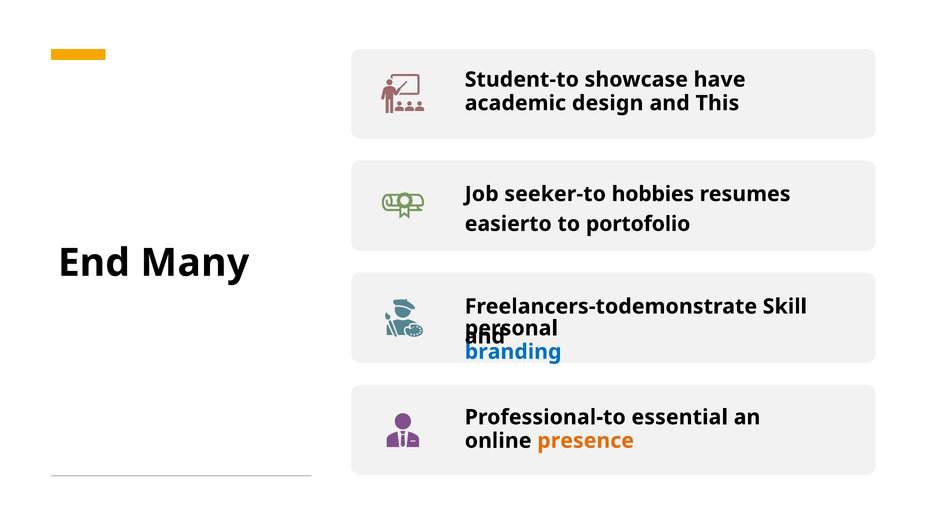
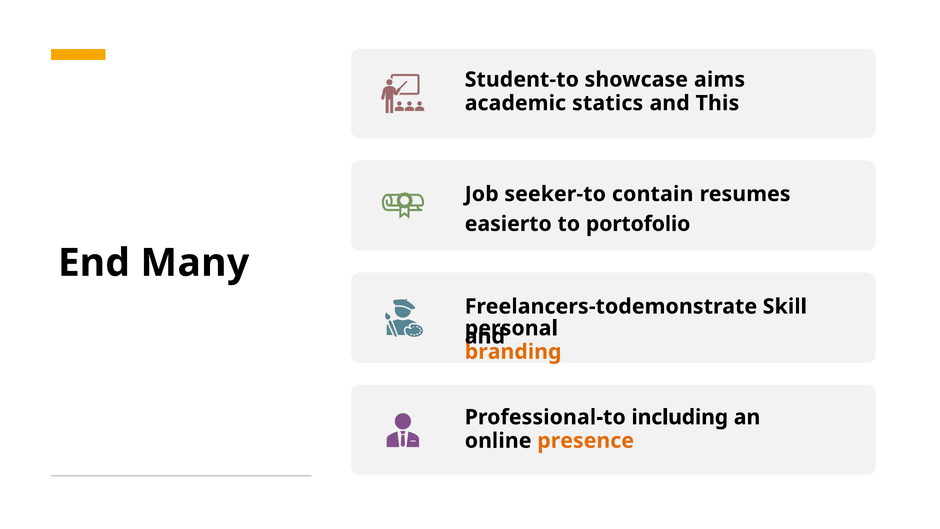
have: have -> aims
design: design -> statics
hobbies: hobbies -> contain
branding colour: blue -> orange
essential: essential -> including
